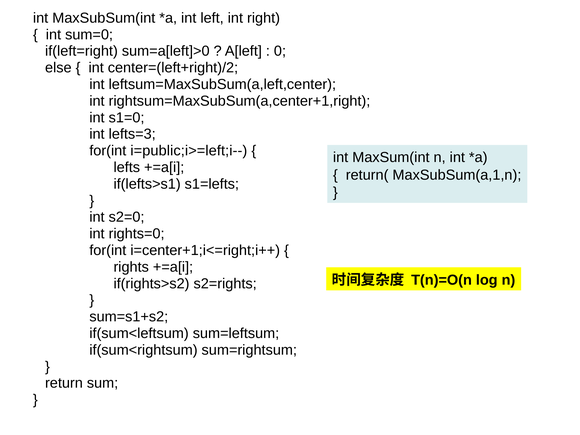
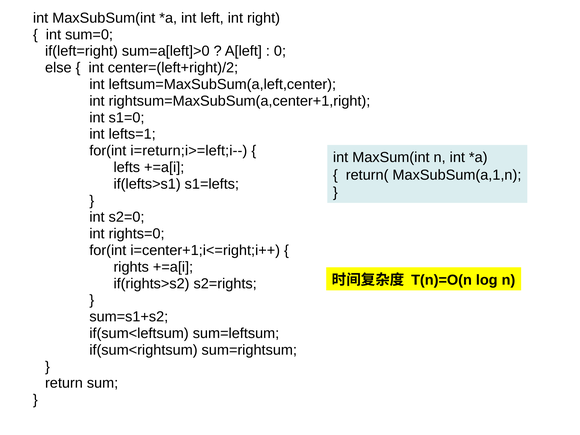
lefts=3: lefts=3 -> lefts=1
i=public;i>=left;i--: i=public;i>=left;i-- -> i=return;i>=left;i--
